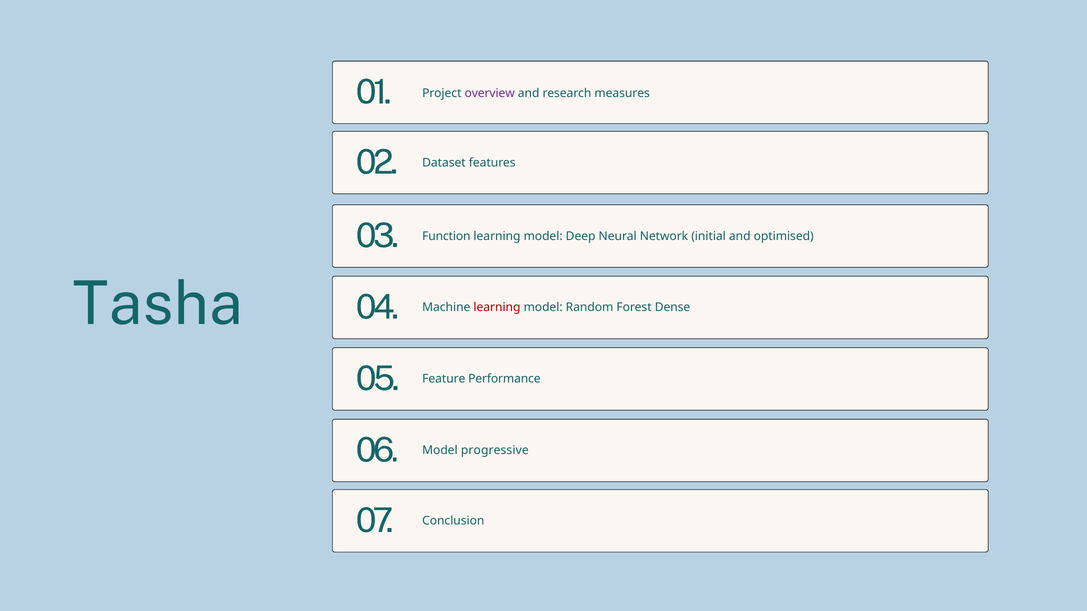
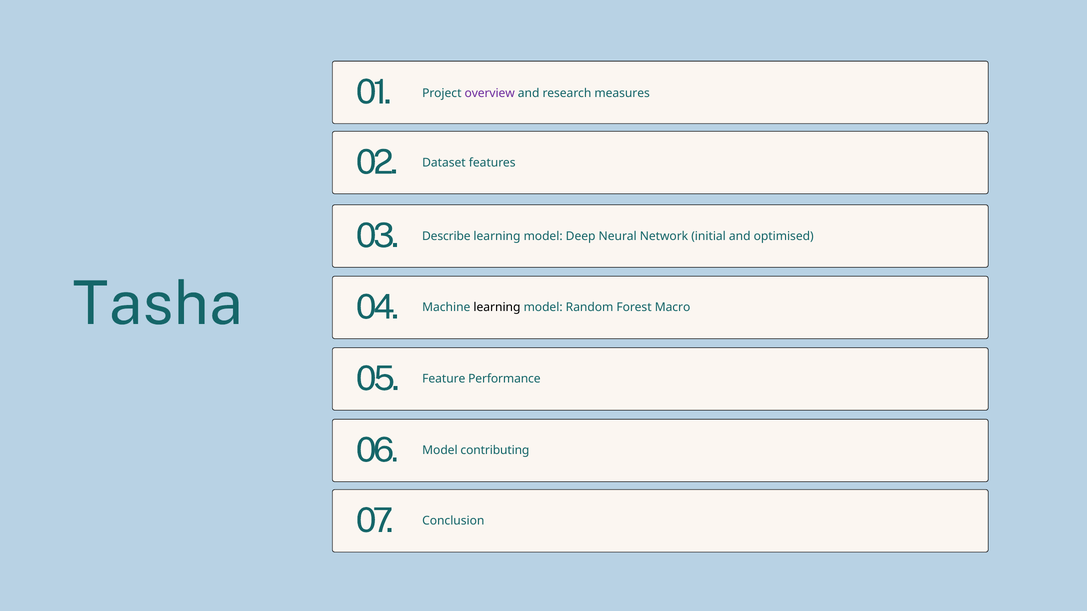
Function: Function -> Describe
learning at (497, 308) colour: red -> black
Dense: Dense -> Macro
progressive: progressive -> contributing
